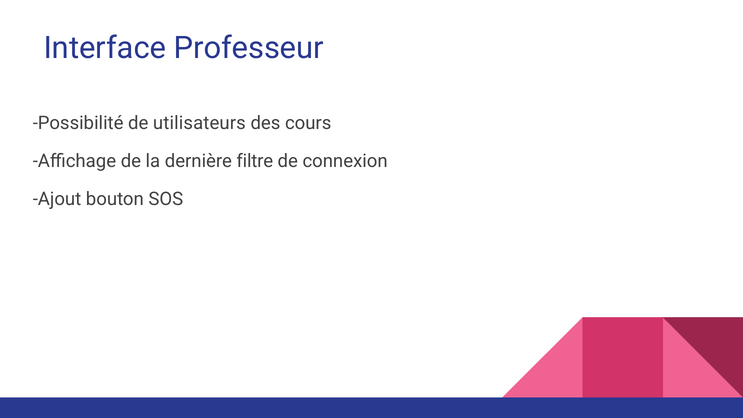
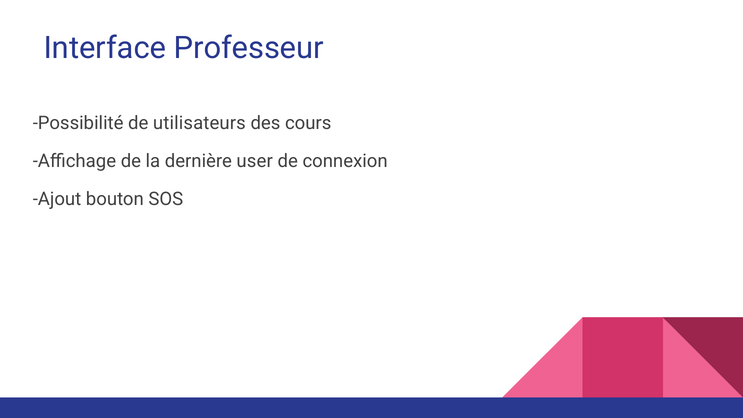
filtre: filtre -> user
